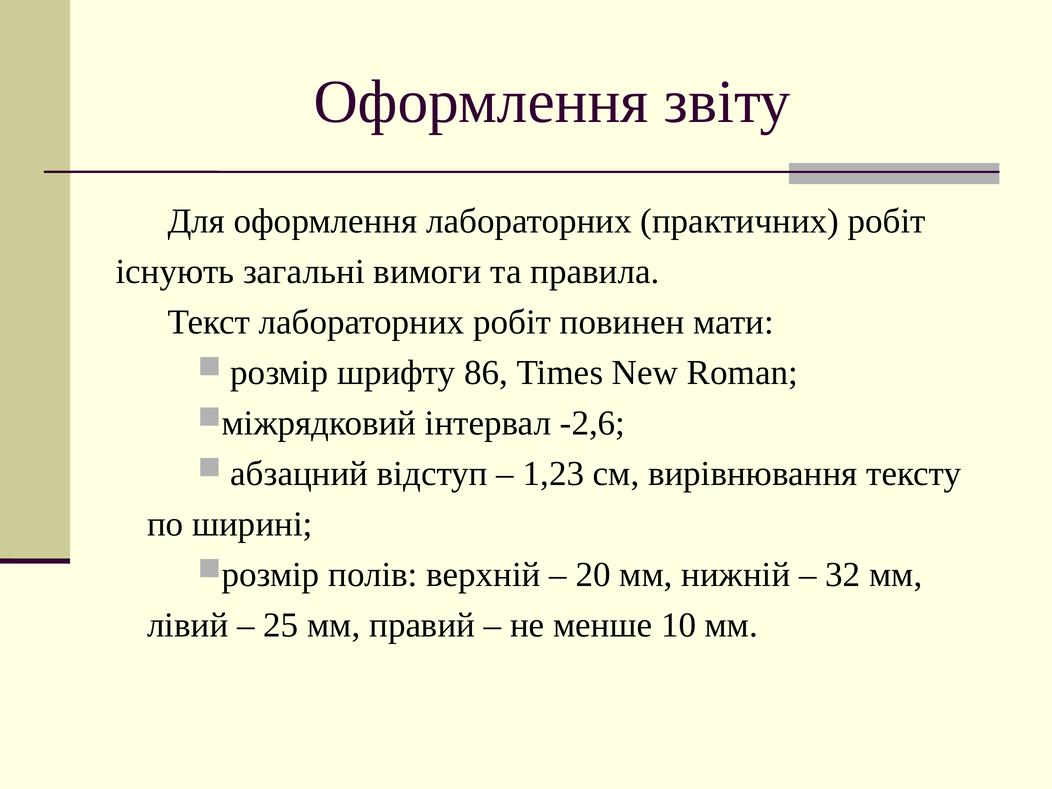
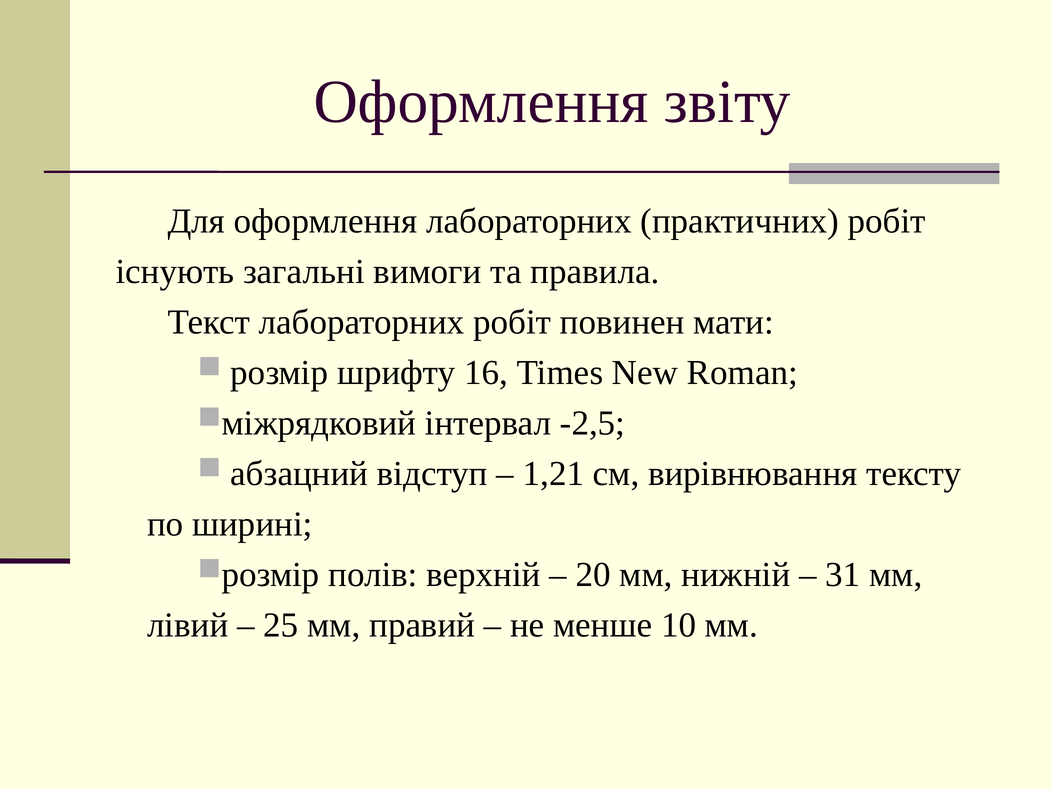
86: 86 -> 16
-2,6: -2,6 -> -2,5
1,23: 1,23 -> 1,21
32: 32 -> 31
